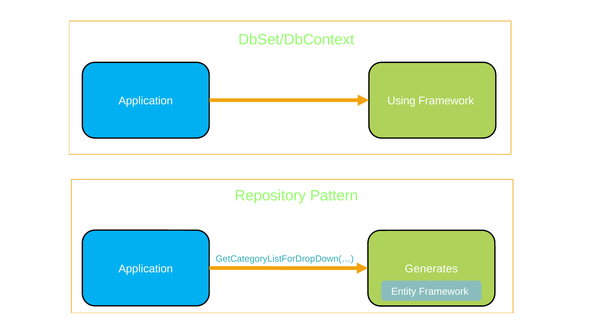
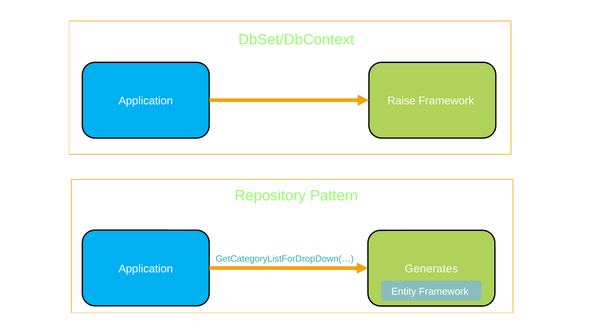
Using: Using -> Raise
